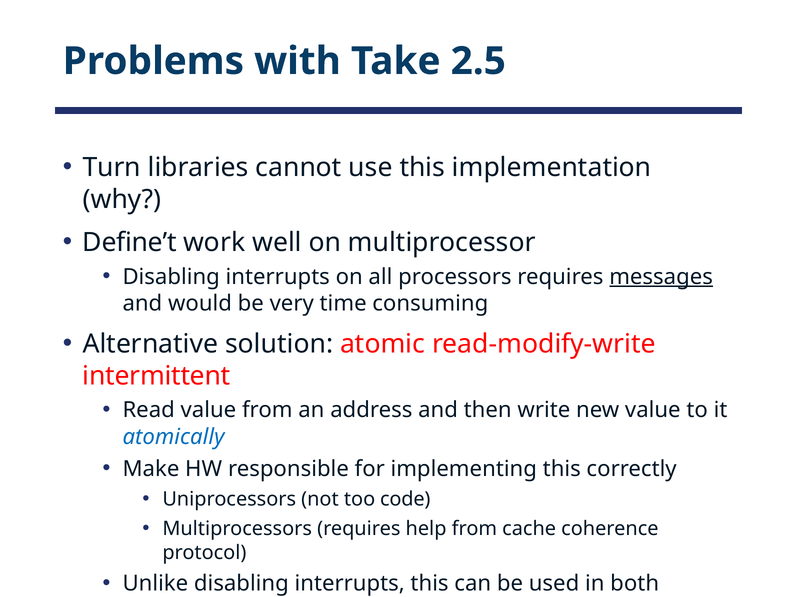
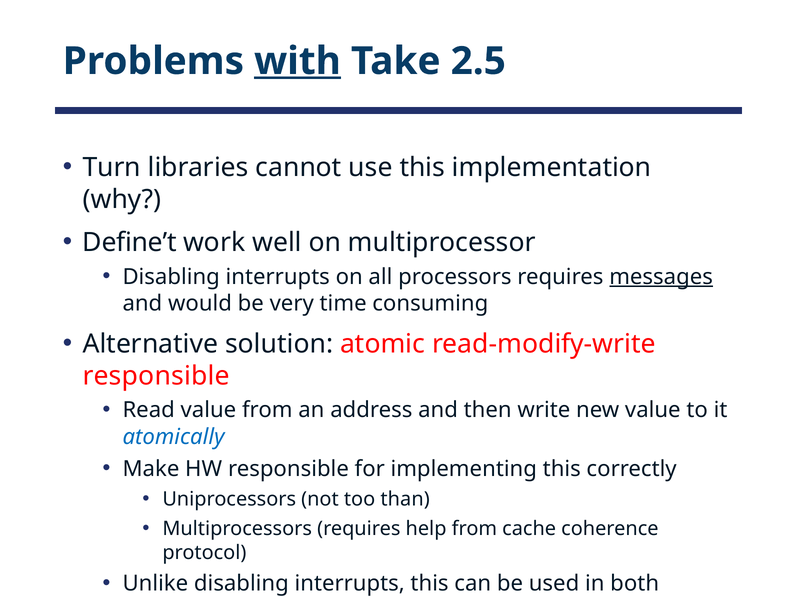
with underline: none -> present
intermittent at (156, 376): intermittent -> responsible
code: code -> than
